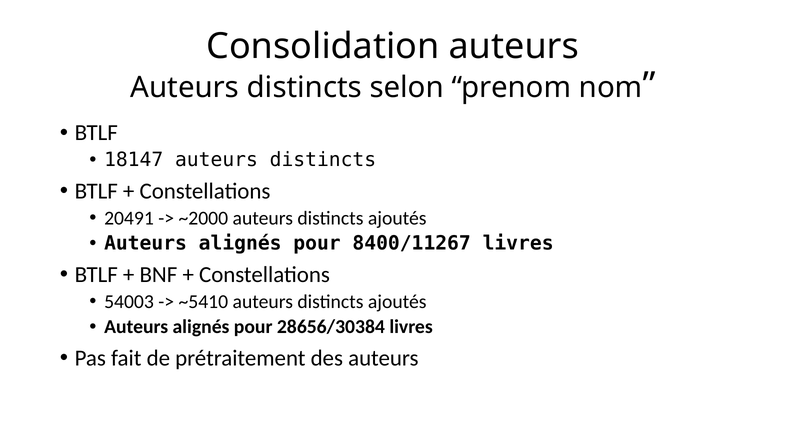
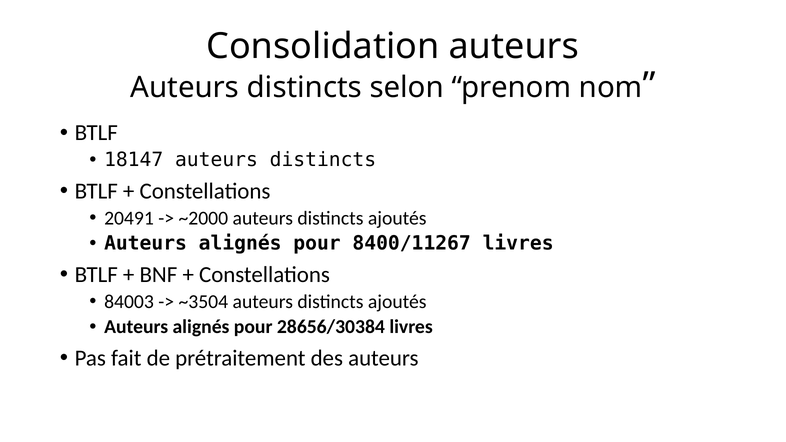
54003: 54003 -> 84003
~5410: ~5410 -> ~3504
